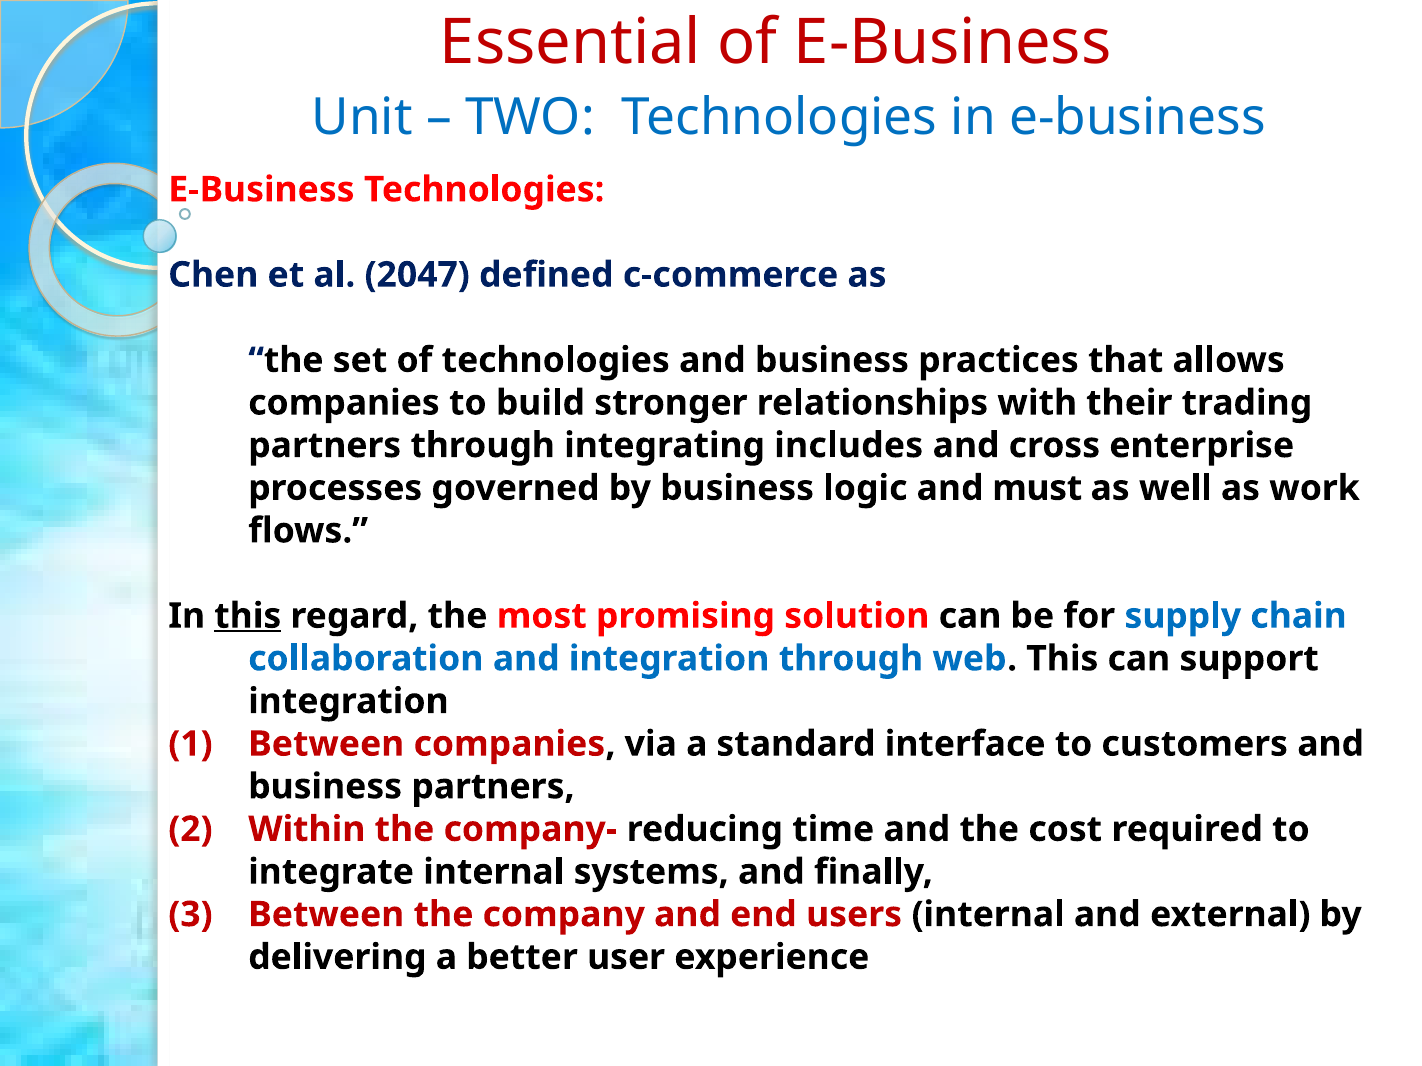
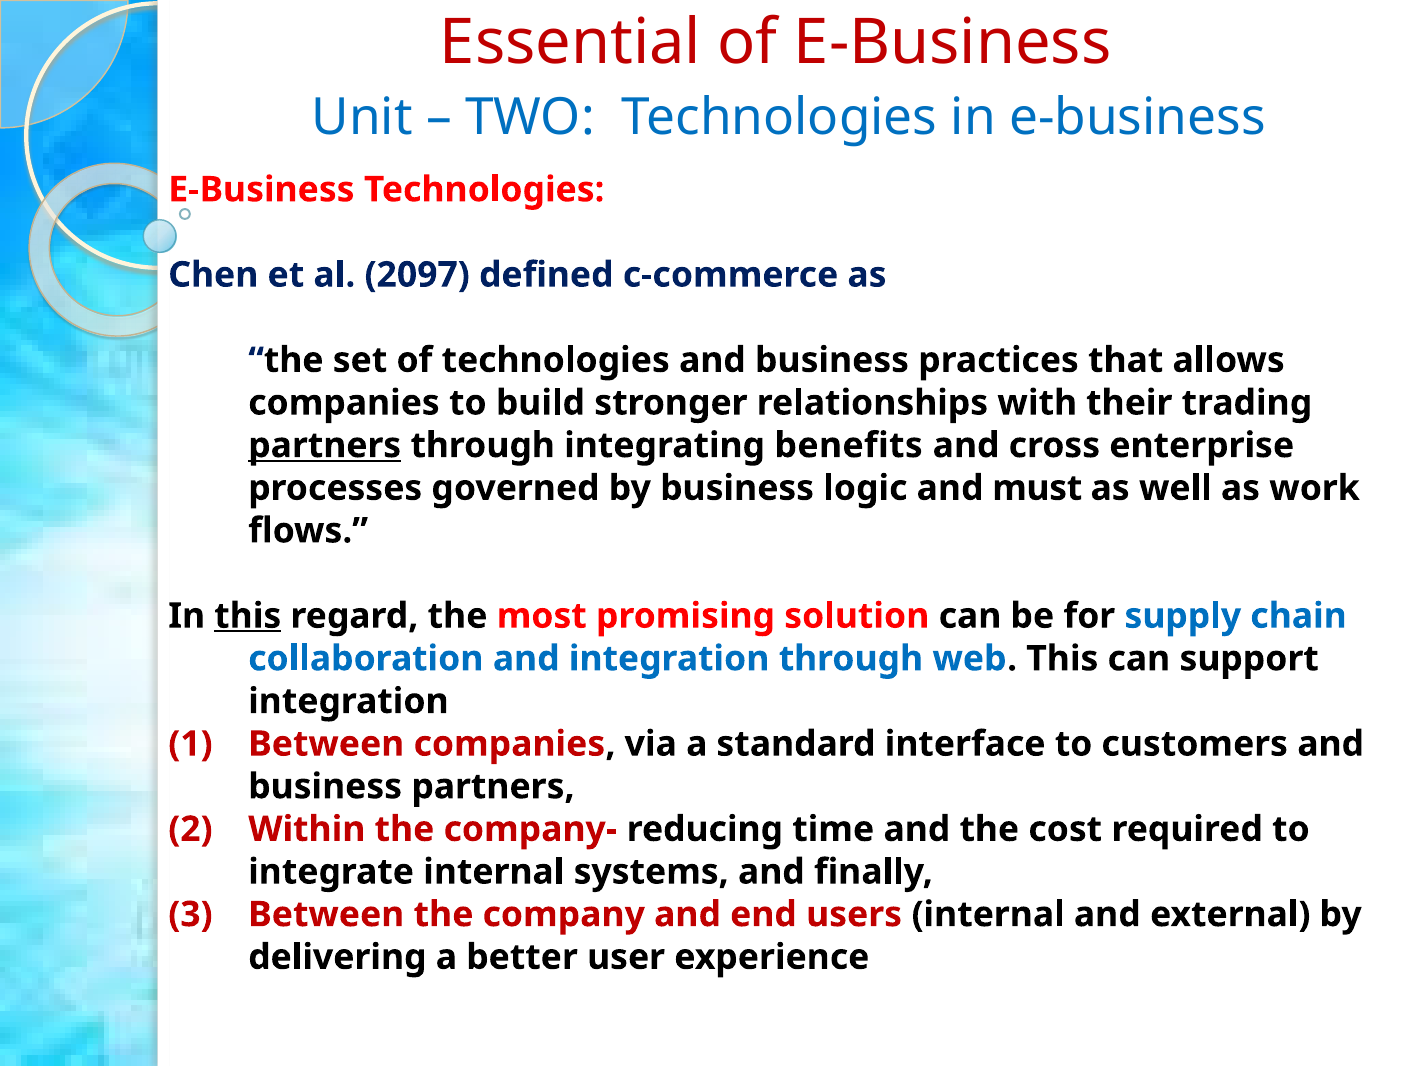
2047: 2047 -> 2097
partners at (325, 446) underline: none -> present
includes: includes -> benefits
